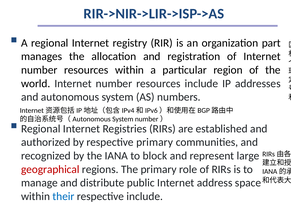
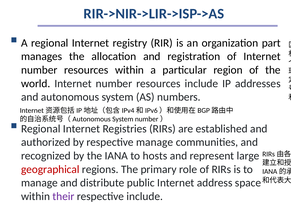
respective primary: primary -> manage
block: block -> hosts
their colour: blue -> purple
